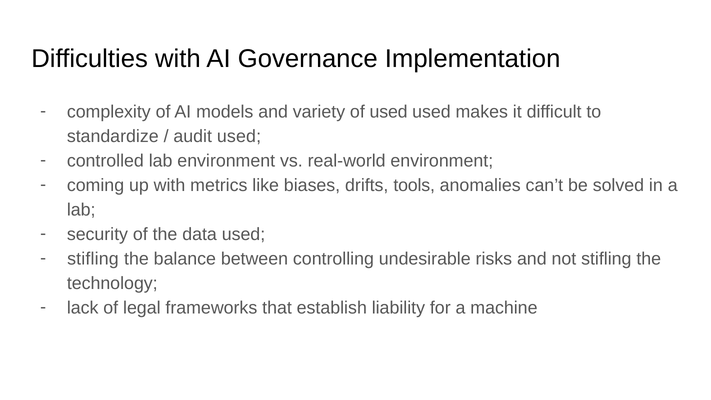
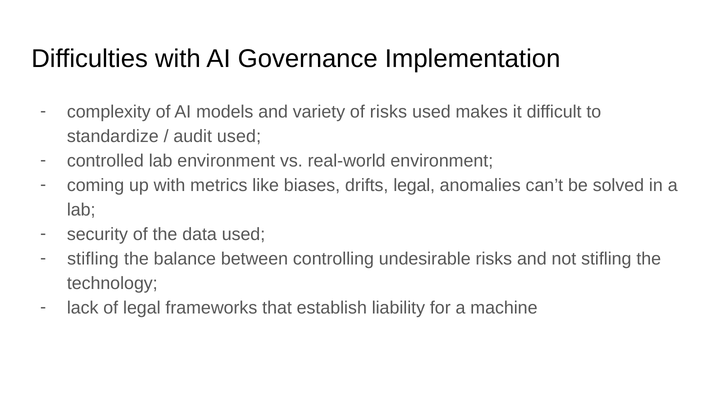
of used: used -> risks
drifts tools: tools -> legal
